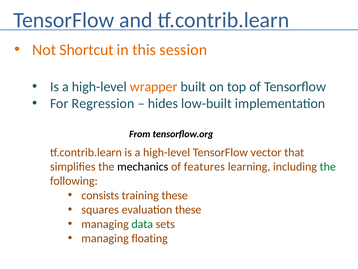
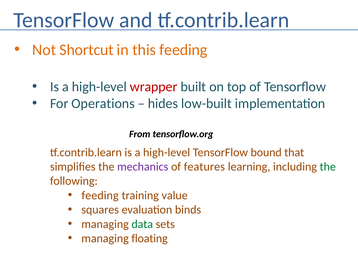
this session: session -> feeding
wrapper colour: orange -> red
Regression: Regression -> Operations
vector: vector -> bound
mechanics colour: black -> purple
consists at (100, 195): consists -> feeding
training these: these -> value
evaluation these: these -> binds
